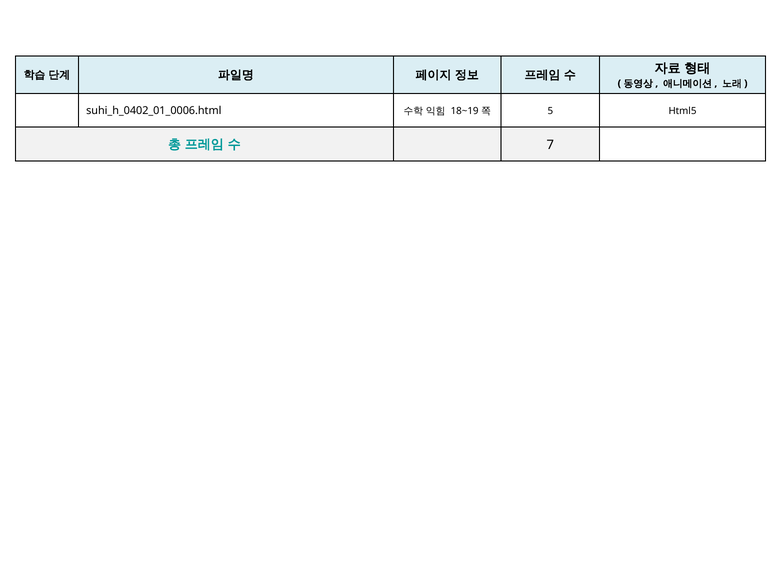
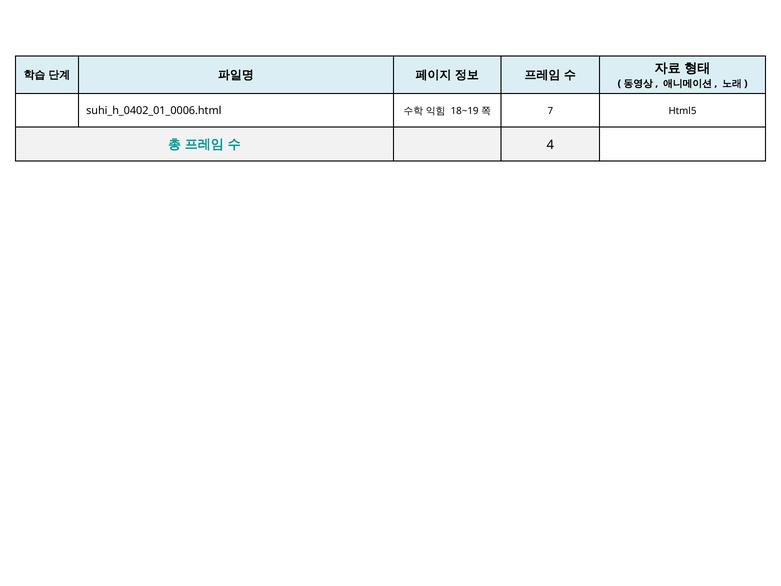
5: 5 -> 7
7: 7 -> 4
